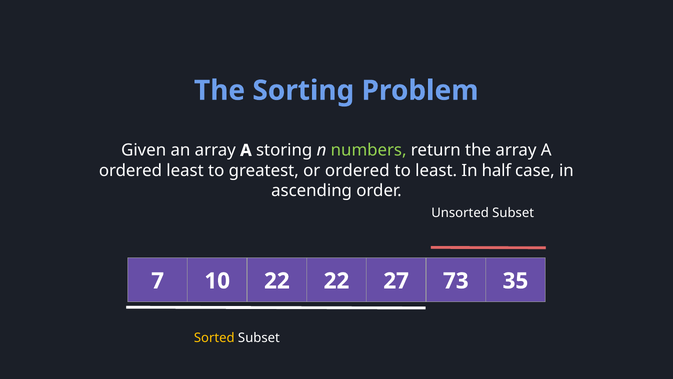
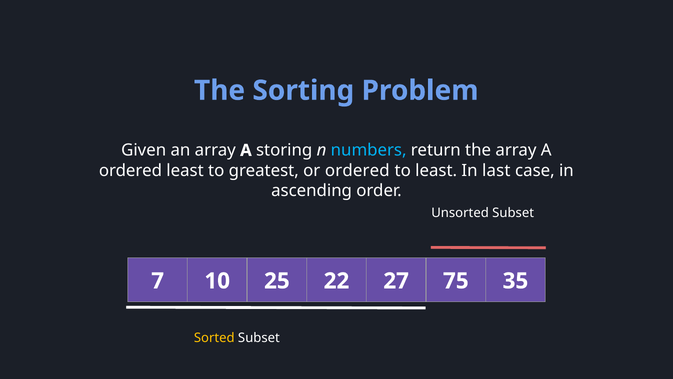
numbers colour: light green -> light blue
half: half -> last
10 22: 22 -> 25
73: 73 -> 75
